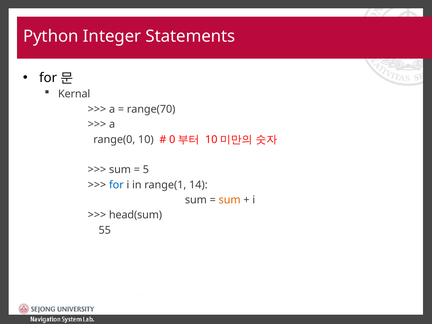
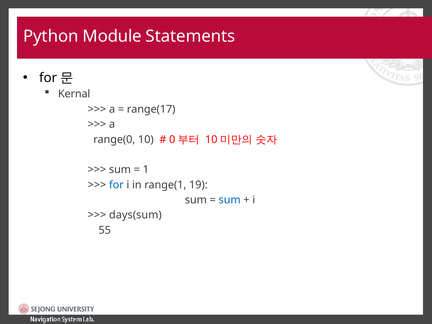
Integer: Integer -> Module
range(70: range(70 -> range(17
5: 5 -> 1
14: 14 -> 19
sum at (230, 200) colour: orange -> blue
head(sum: head(sum -> days(sum
